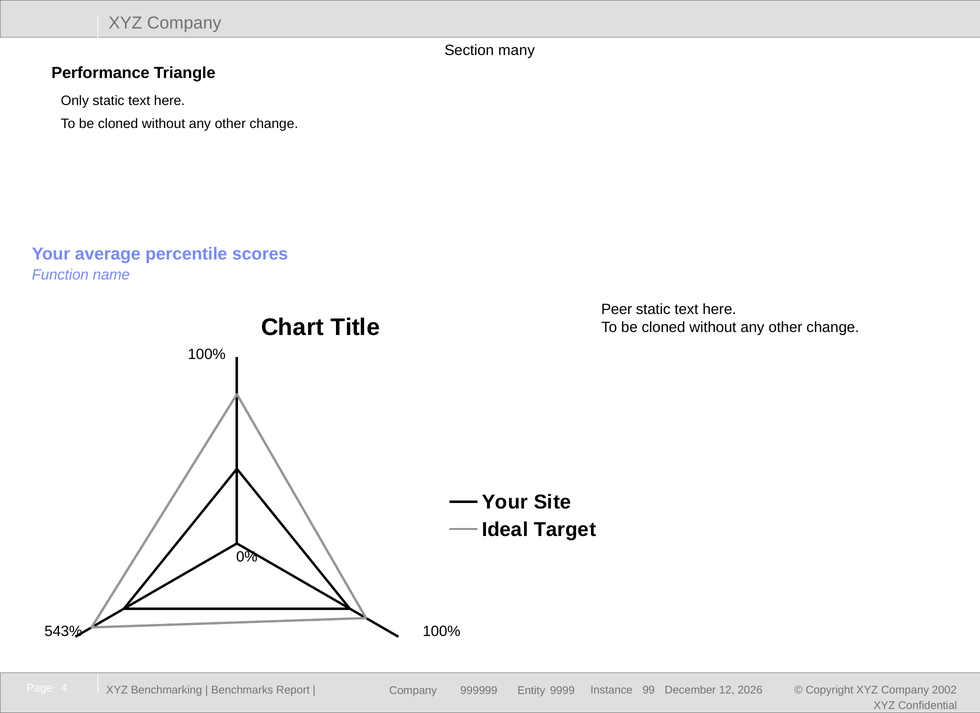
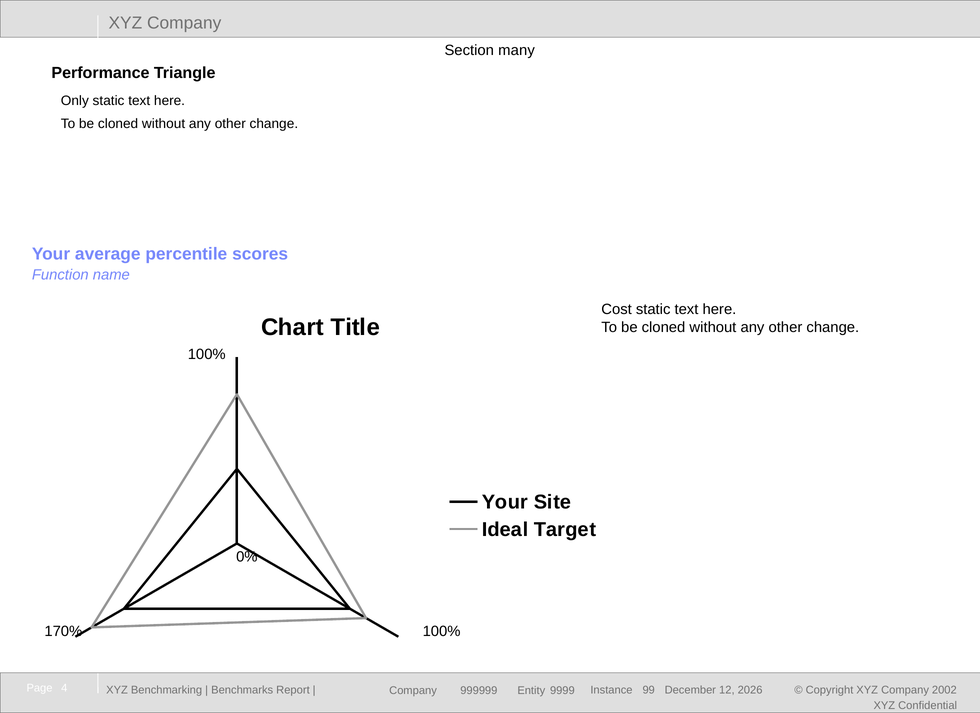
Peer: Peer -> Cost
543%: 543% -> 170%
